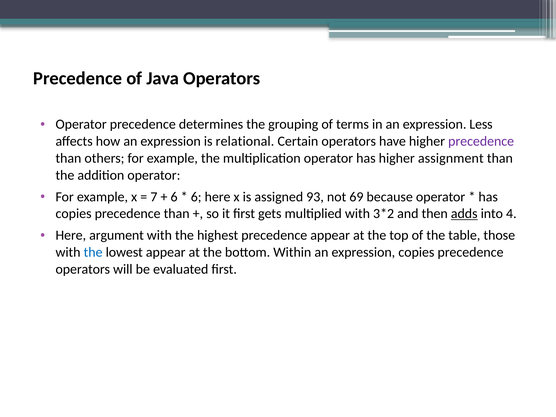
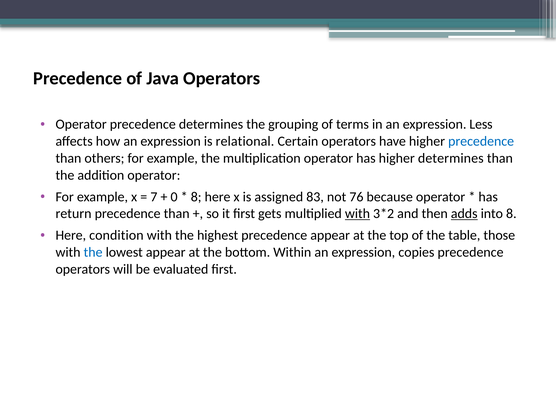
precedence at (481, 141) colour: purple -> blue
higher assignment: assignment -> determines
6 at (174, 197): 6 -> 0
6 at (196, 197): 6 -> 8
93: 93 -> 83
69: 69 -> 76
copies at (74, 214): copies -> return
with at (357, 214) underline: none -> present
into 4: 4 -> 8
argument: argument -> condition
